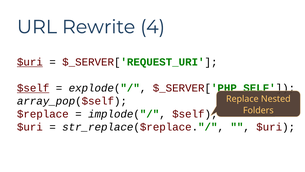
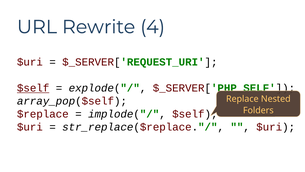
$uri at (30, 62) underline: present -> none
